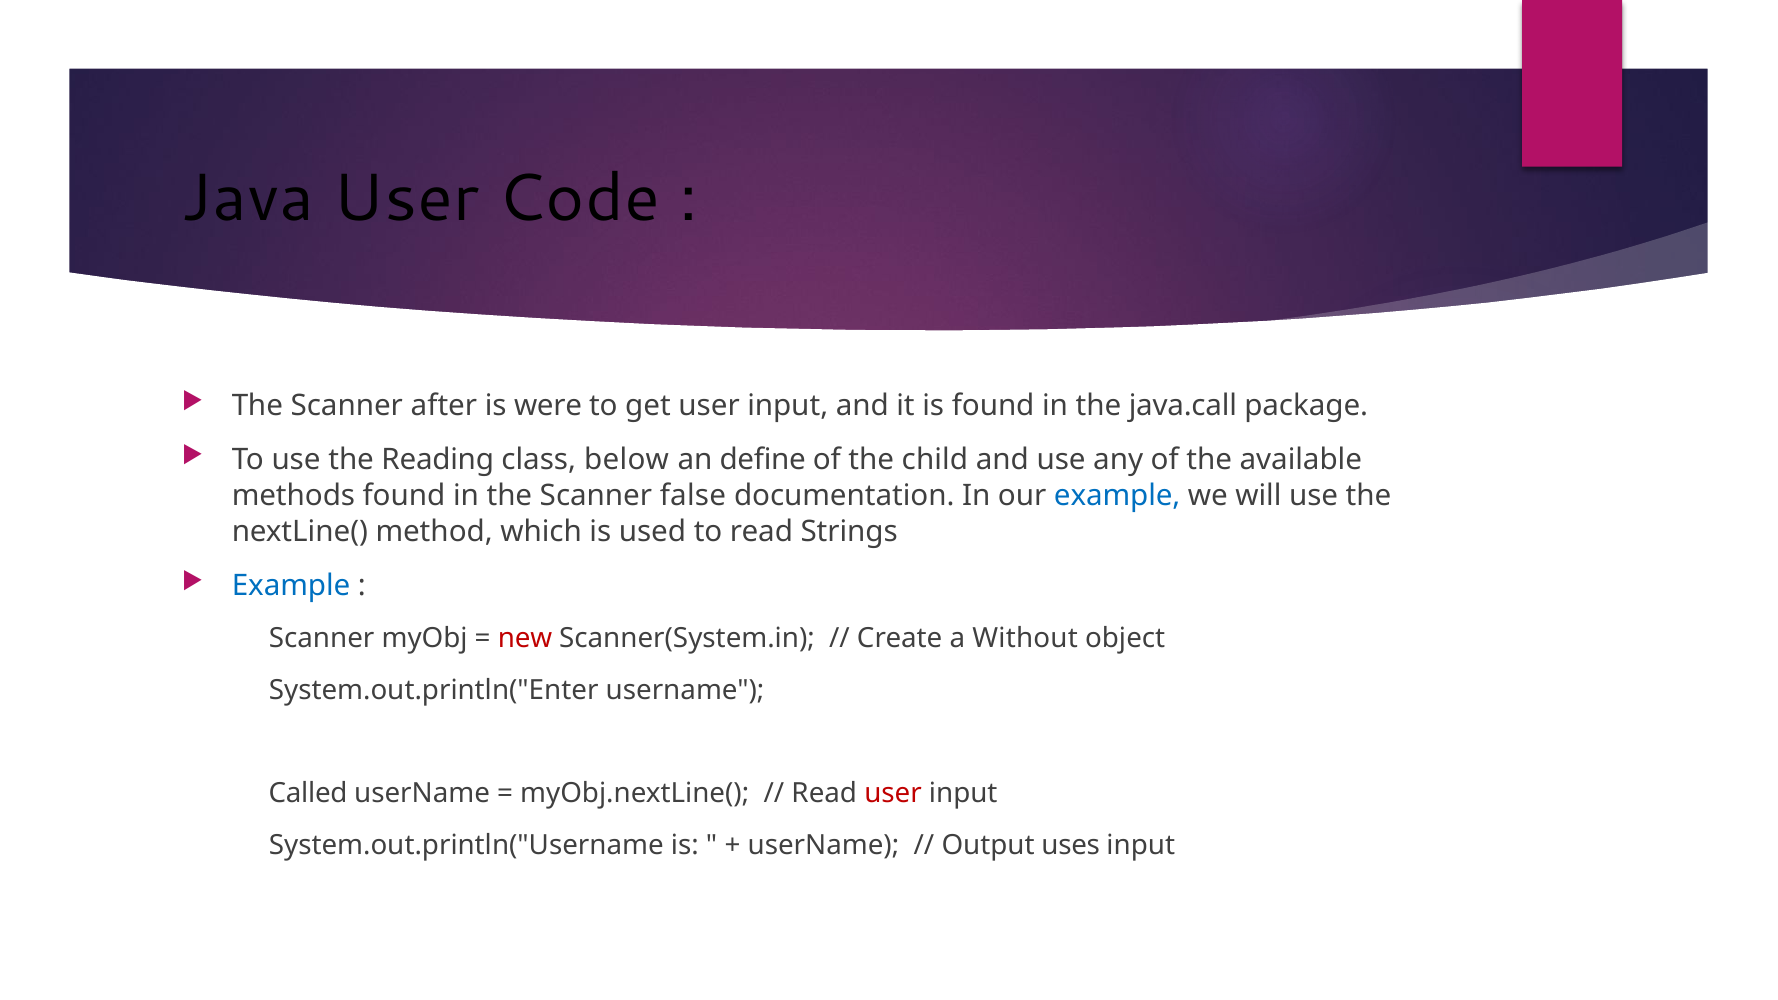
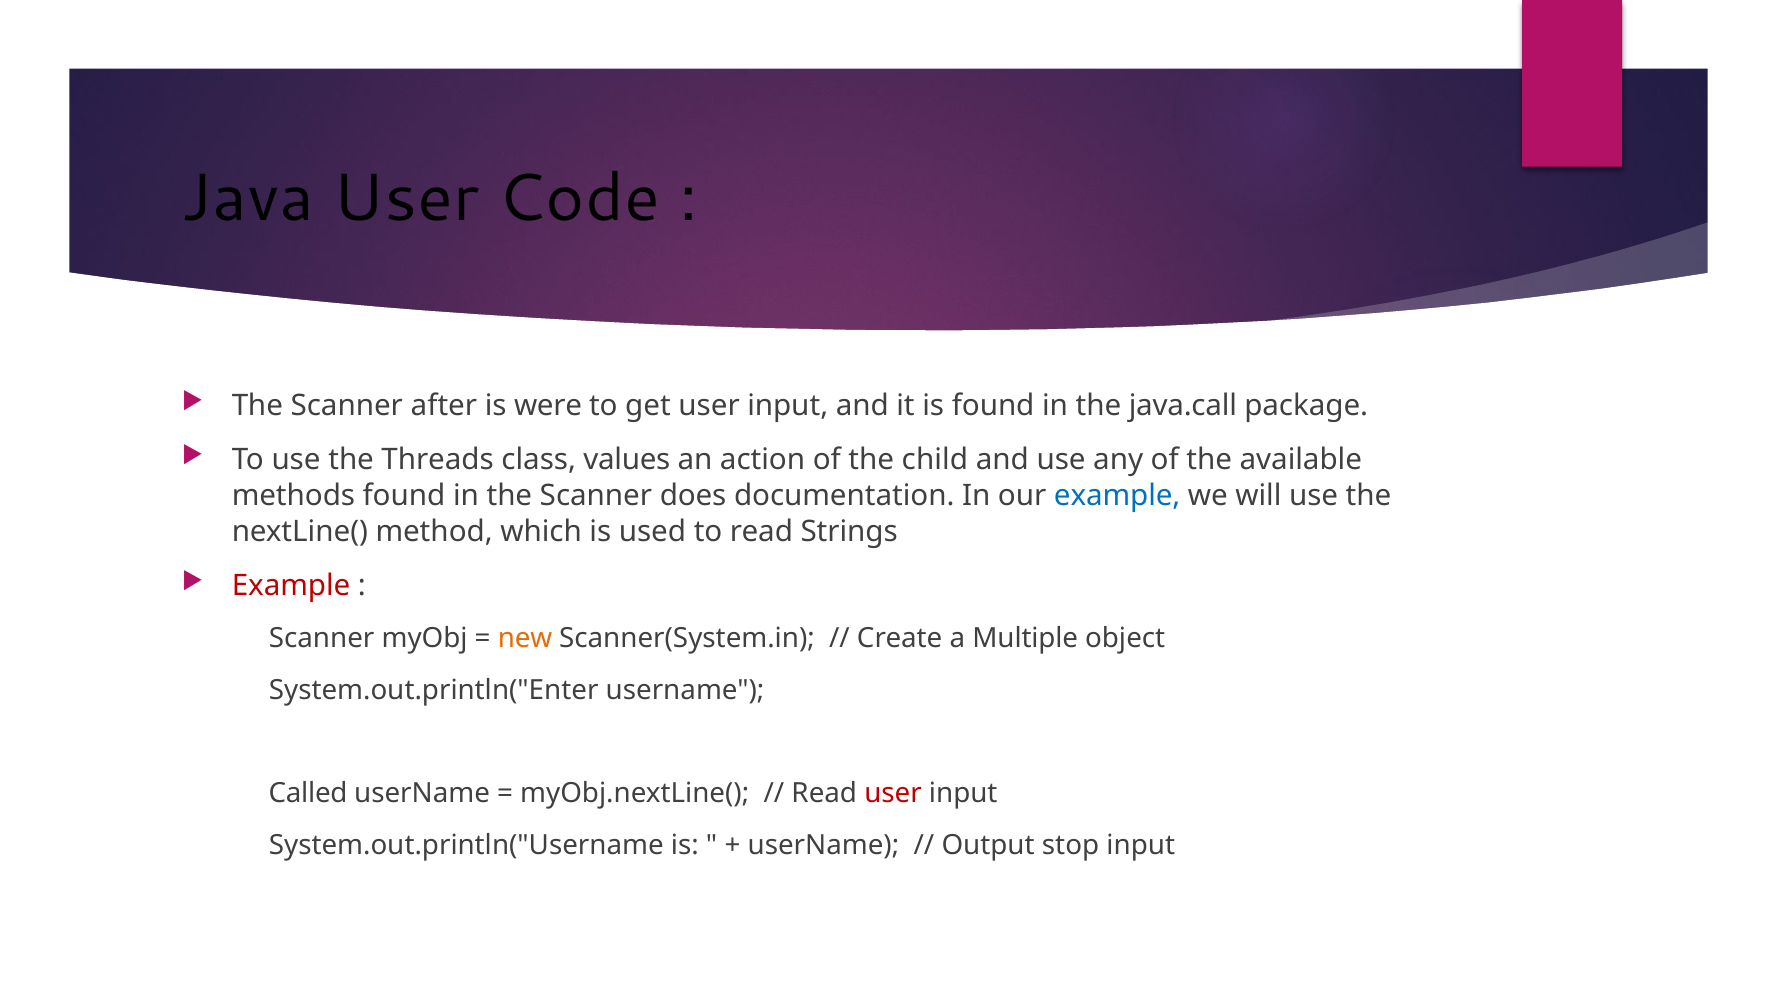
Reading: Reading -> Threads
below: below -> values
define: define -> action
false: false -> does
Example at (291, 585) colour: blue -> red
new colour: red -> orange
Without: Without -> Multiple
uses: uses -> stop
